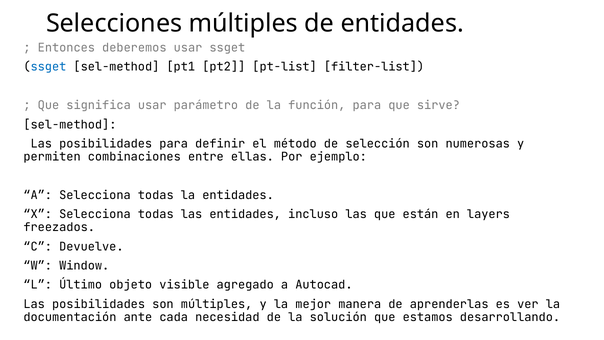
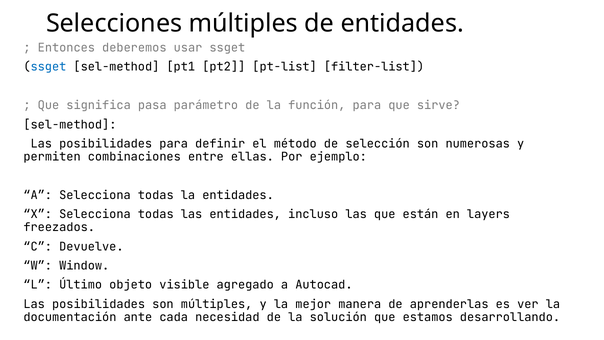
significa usar: usar -> pasa
